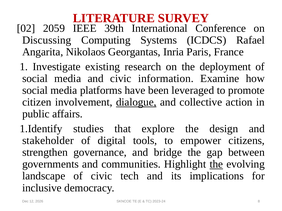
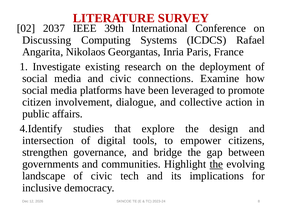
2059: 2059 -> 2037
information: information -> connections
dialogue underline: present -> none
1.Identify: 1.Identify -> 4.Identify
stakeholder: stakeholder -> intersection
